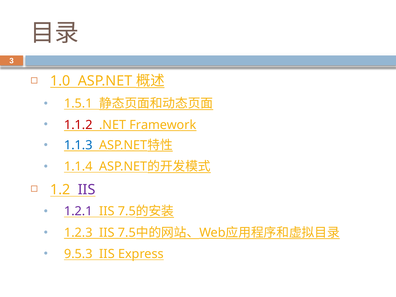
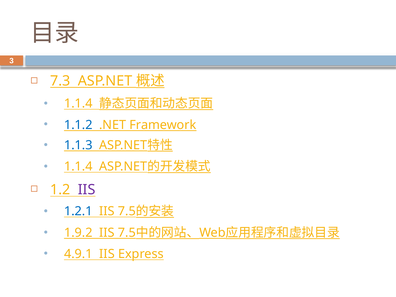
1.0: 1.0 -> 7.3
1.5.1 at (78, 103): 1.5.1 -> 1.1.4
1.1.2 colour: red -> blue
1.2.1 colour: purple -> blue
1.2.3: 1.2.3 -> 1.9.2
9.5.3: 9.5.3 -> 4.9.1
